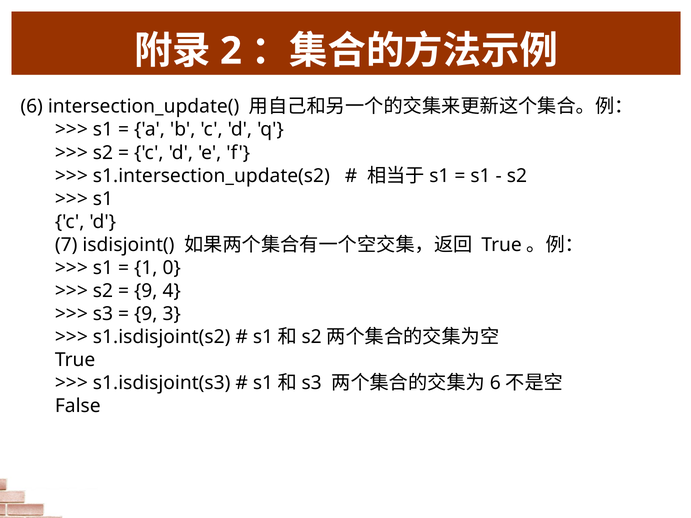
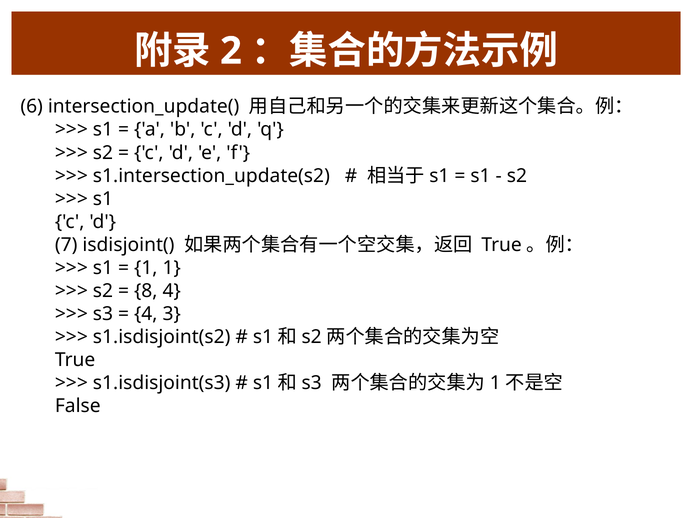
1 0: 0 -> 1
9 at (146, 291): 9 -> 8
9 at (146, 314): 9 -> 4
6 at (495, 383): 6 -> 1
